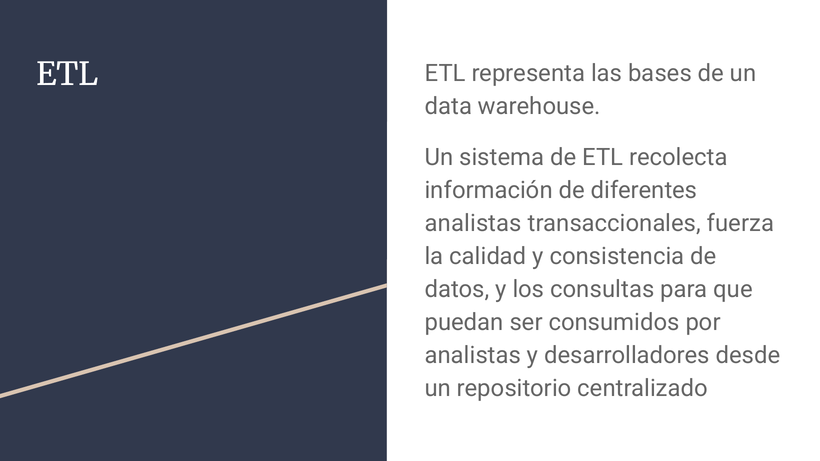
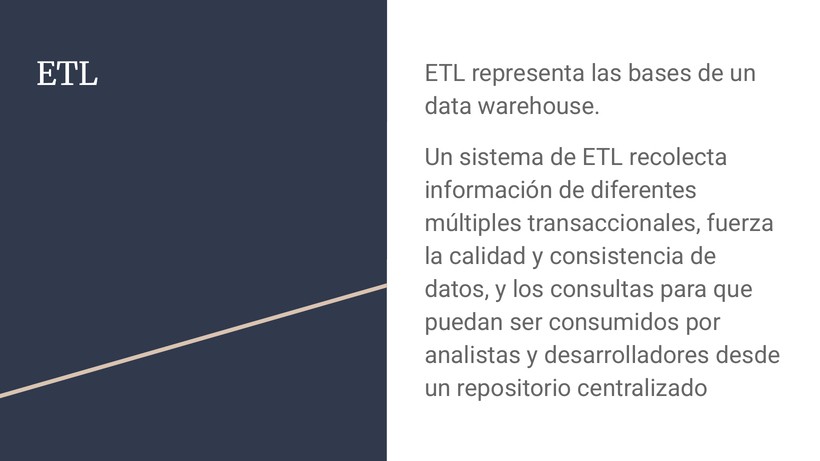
analistas at (473, 224): analistas -> múltiples
